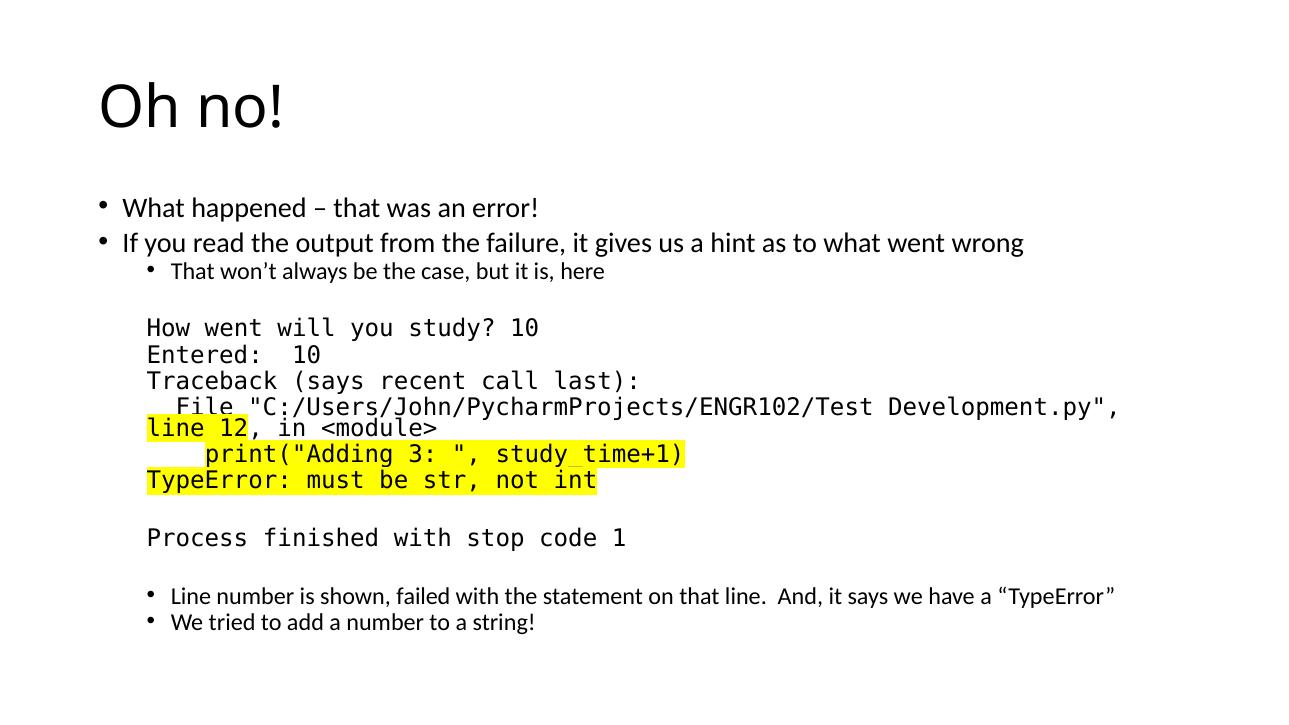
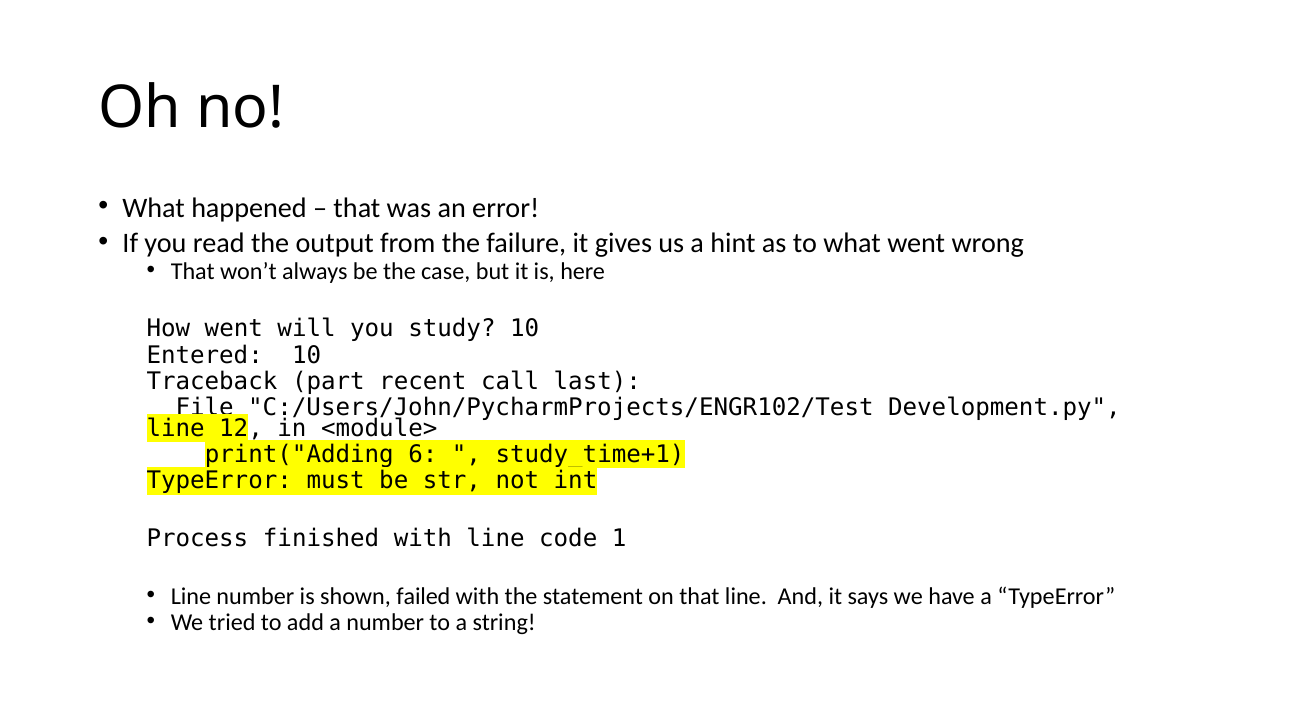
Traceback says: says -> part
3: 3 -> 6
with stop: stop -> line
